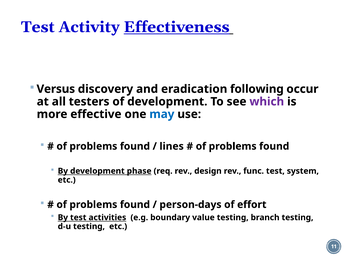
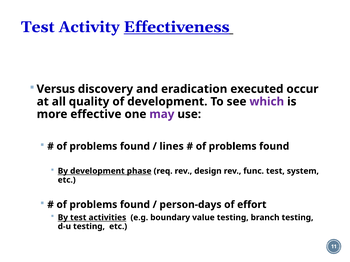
following: following -> executed
testers: testers -> quality
may colour: blue -> purple
